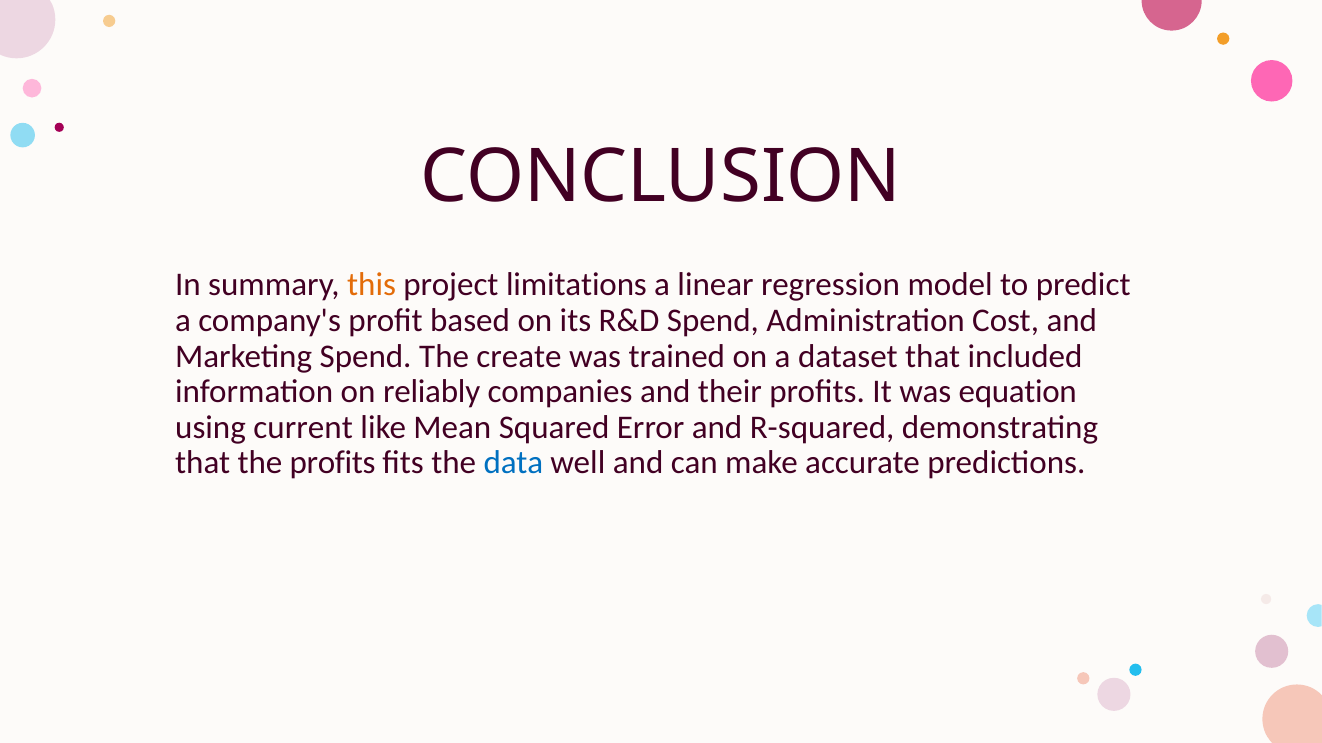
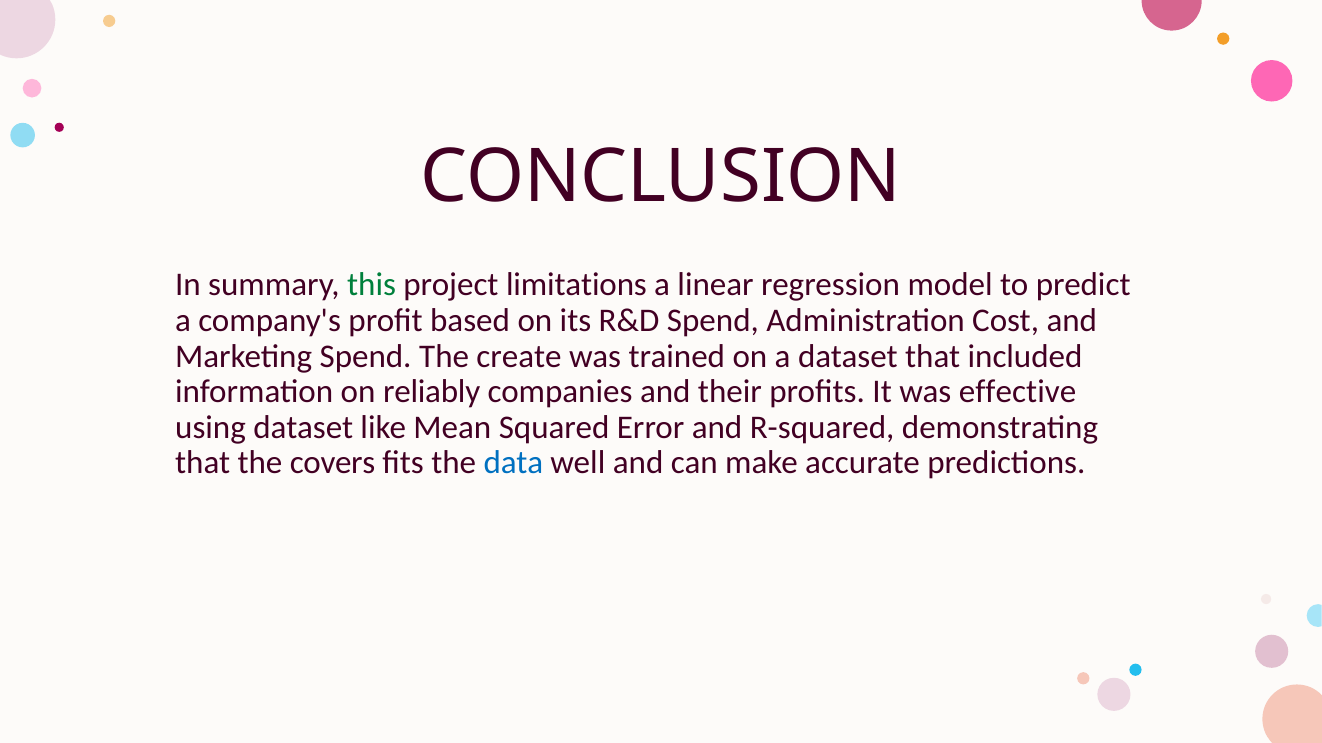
this colour: orange -> green
equation: equation -> effective
using current: current -> dataset
the profits: profits -> covers
